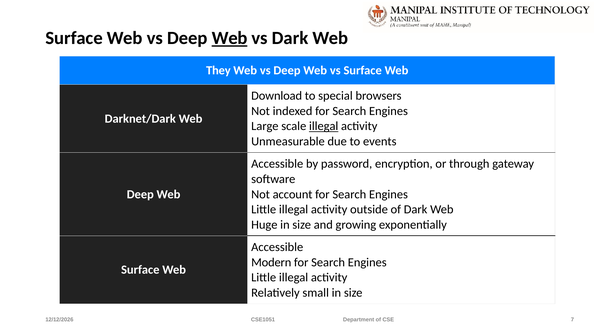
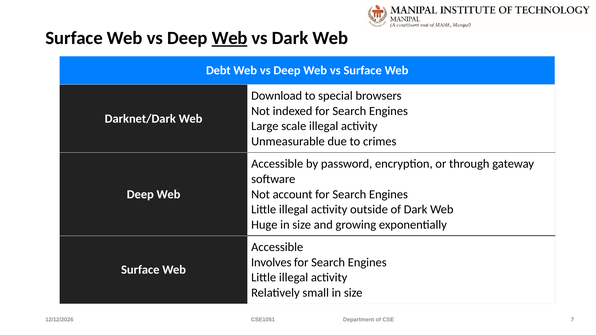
They: They -> Debt
illegal at (324, 126) underline: present -> none
events: events -> crimes
Modern: Modern -> Involves
